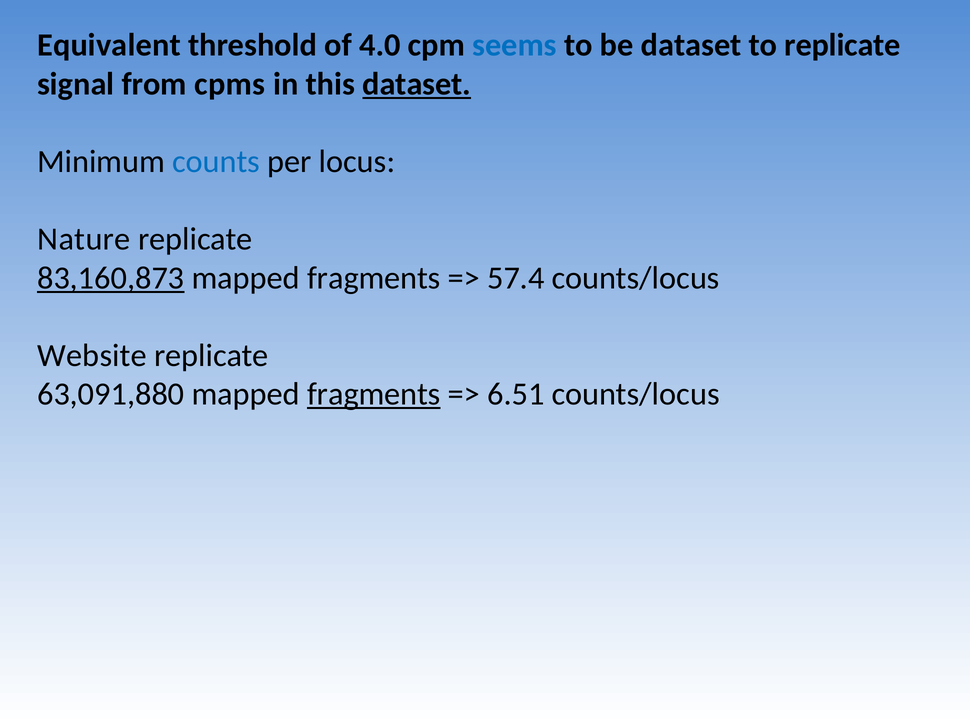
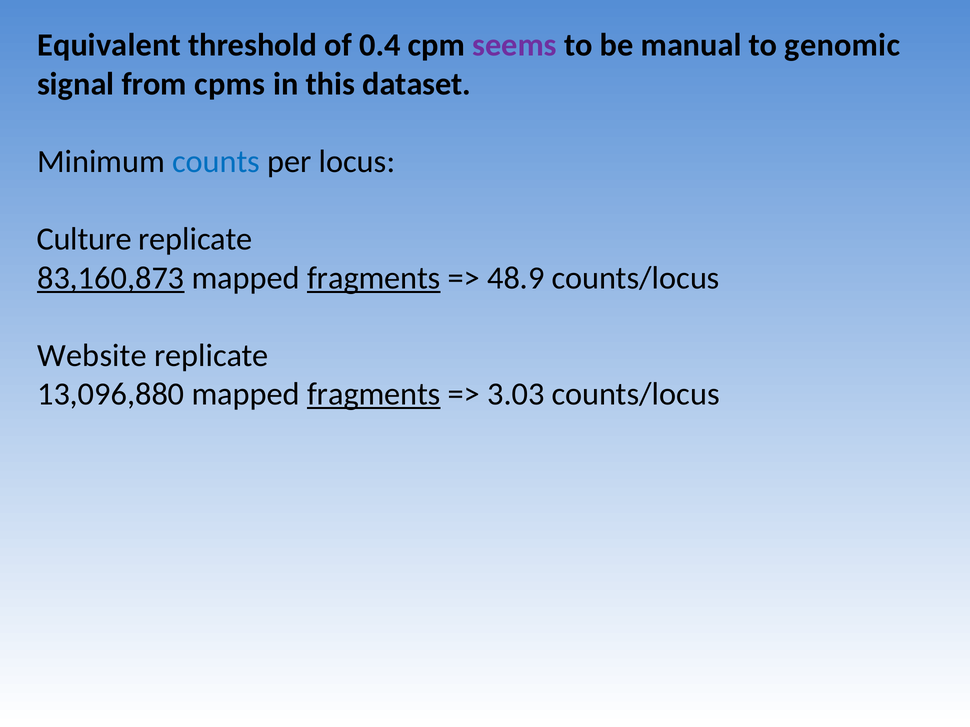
4.0: 4.0 -> 0.4
seems colour: blue -> purple
be dataset: dataset -> manual
to replicate: replicate -> genomic
dataset at (417, 84) underline: present -> none
Nature: Nature -> Culture
fragments at (374, 278) underline: none -> present
57.4: 57.4 -> 48.9
63,091,880: 63,091,880 -> 13,096,880
6.51: 6.51 -> 3.03
